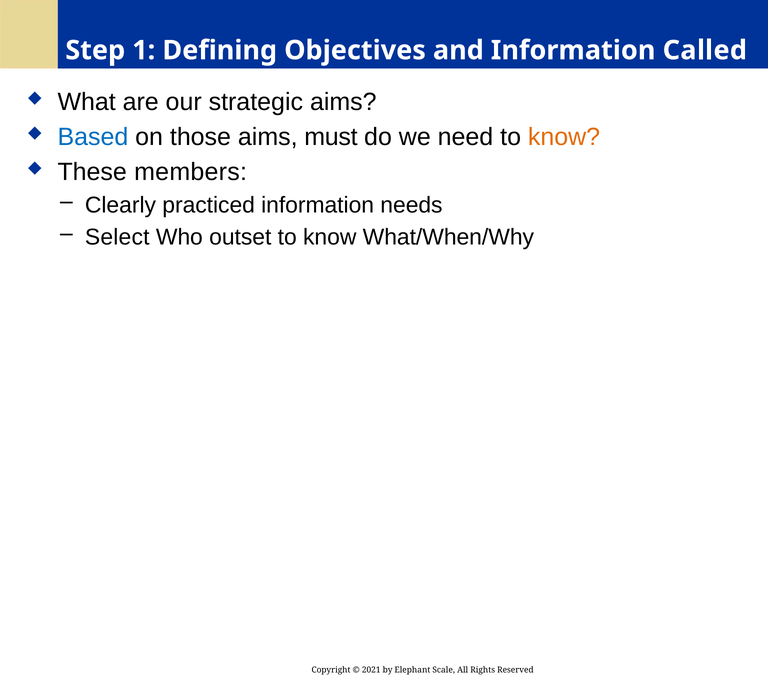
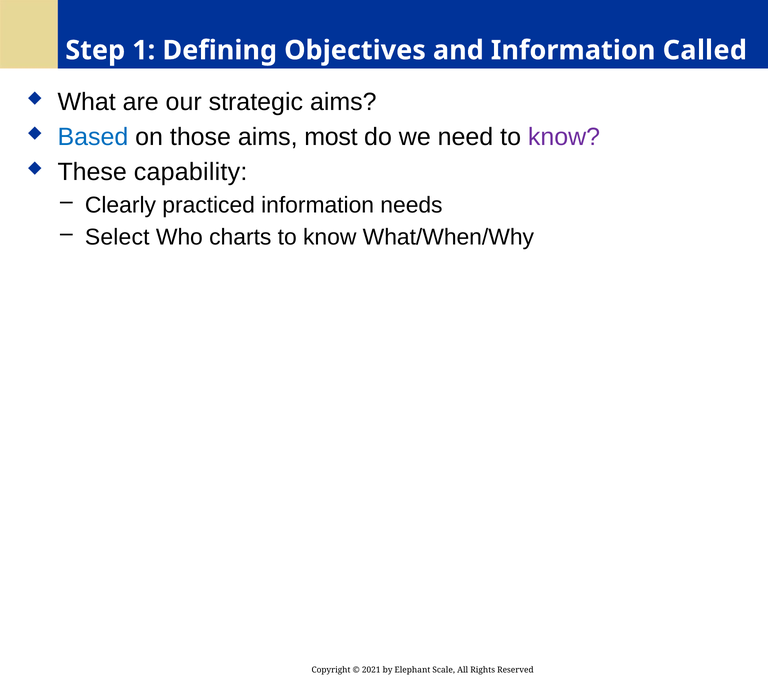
must: must -> most
know at (564, 137) colour: orange -> purple
members: members -> capability
outset: outset -> charts
